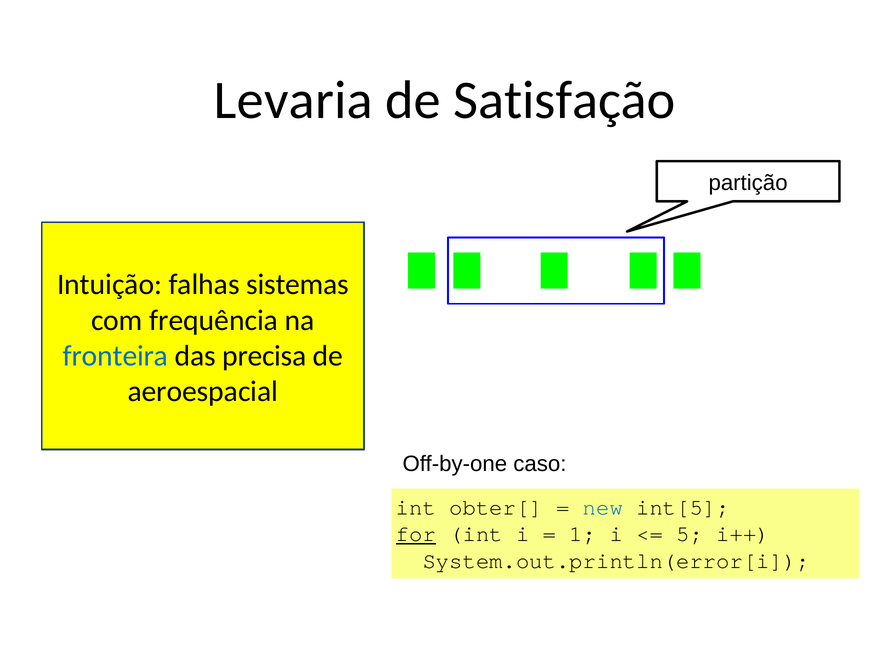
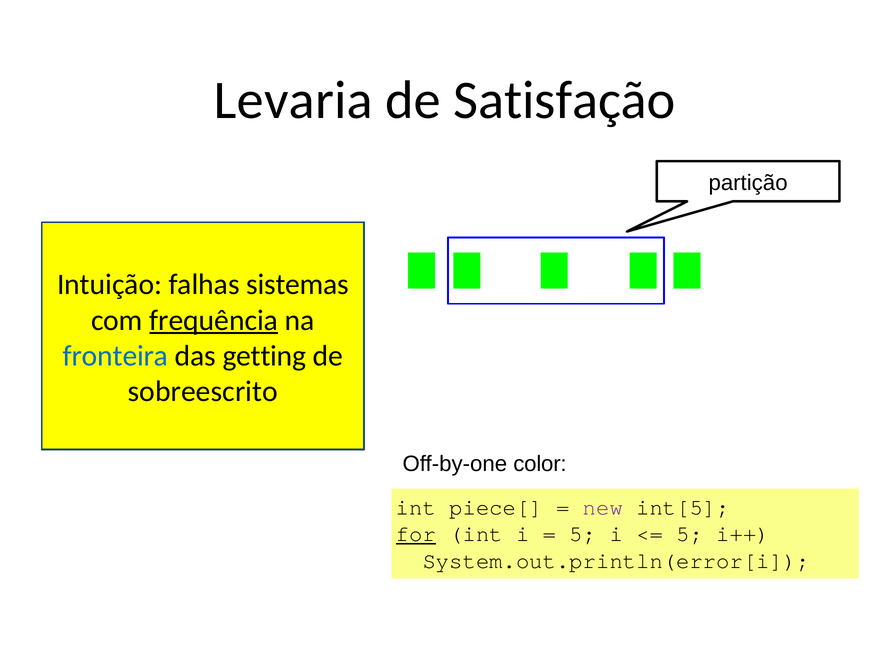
frequência underline: none -> present
precisa: precisa -> getting
aeroespacial: aeroespacial -> sobreescrito
caso: caso -> color
obter[: obter[ -> piece[
new colour: blue -> purple
1 at (583, 534): 1 -> 5
